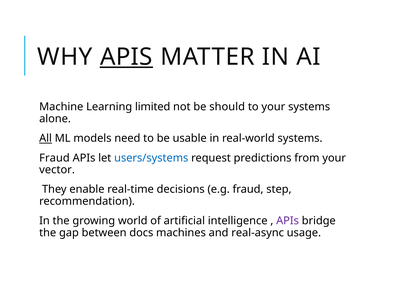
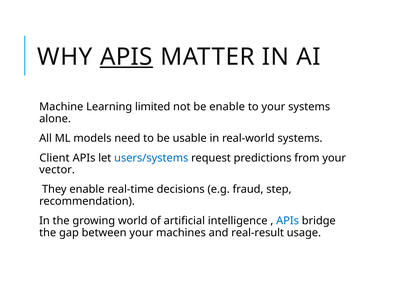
be should: should -> enable
All underline: present -> none
Fraud at (54, 158): Fraud -> Client
APIs at (288, 221) colour: purple -> blue
between docs: docs -> your
real-async: real-async -> real-result
